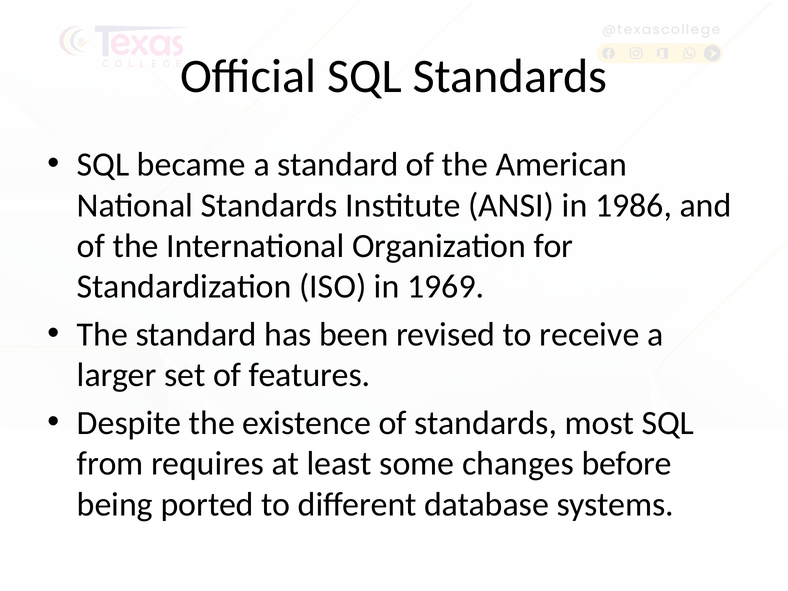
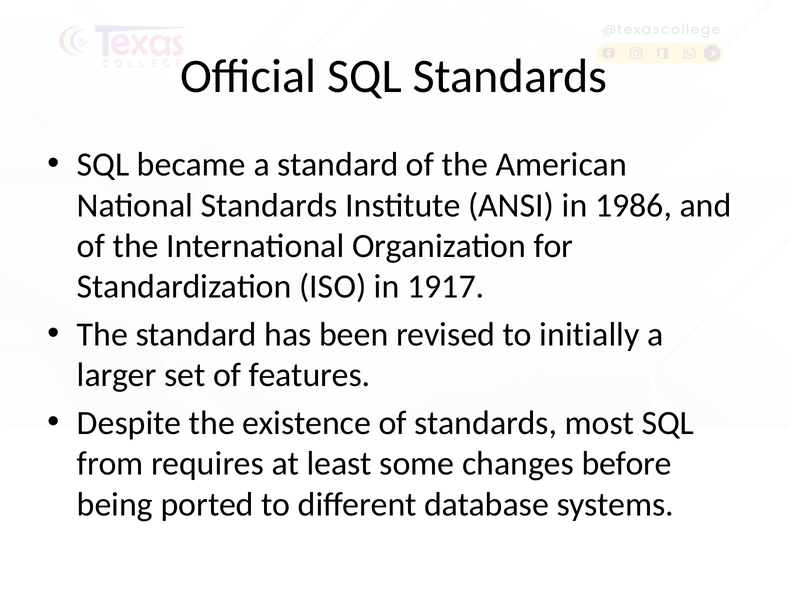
1969: 1969 -> 1917
receive: receive -> initially
